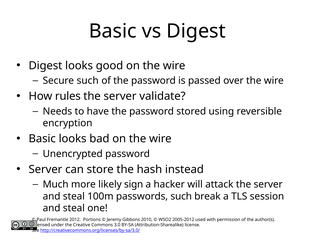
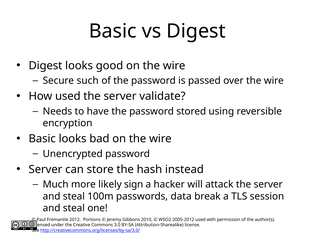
How rules: rules -> used
passwords such: such -> data
